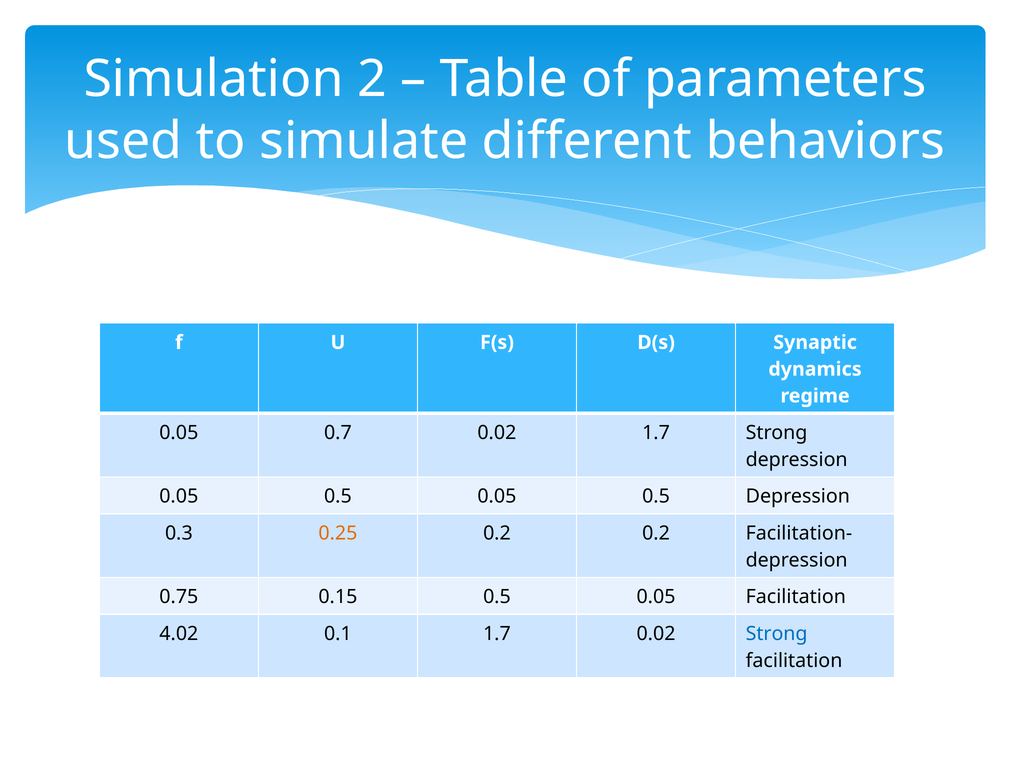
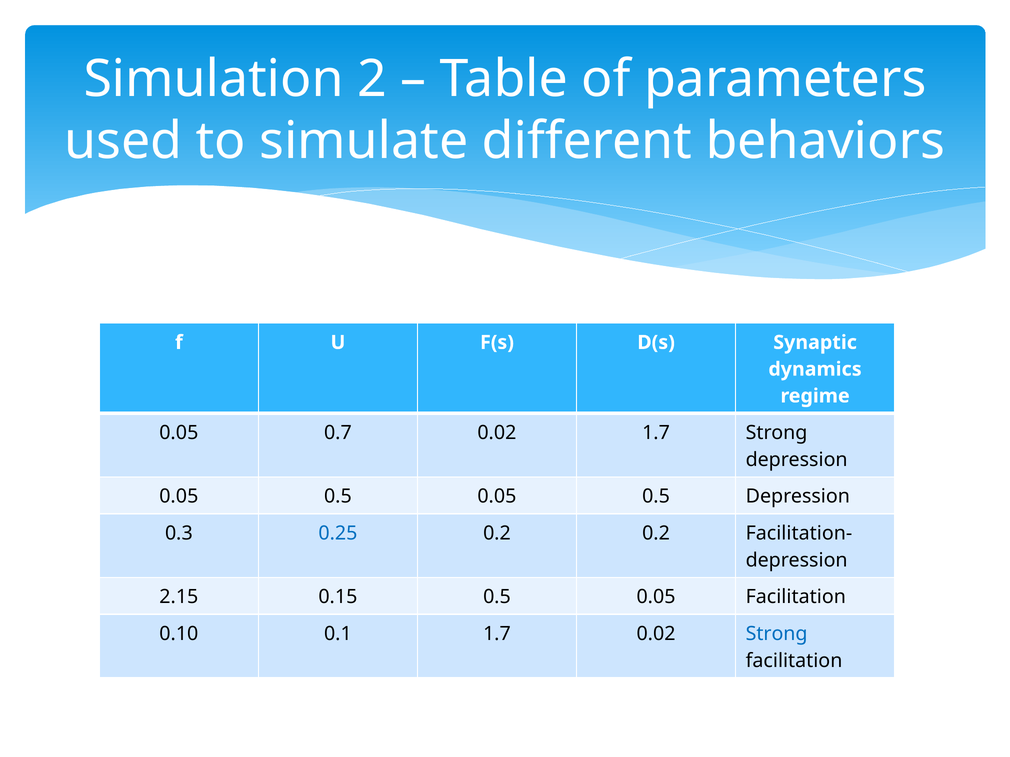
0.25 colour: orange -> blue
0.75: 0.75 -> 2.15
4.02: 4.02 -> 0.10
